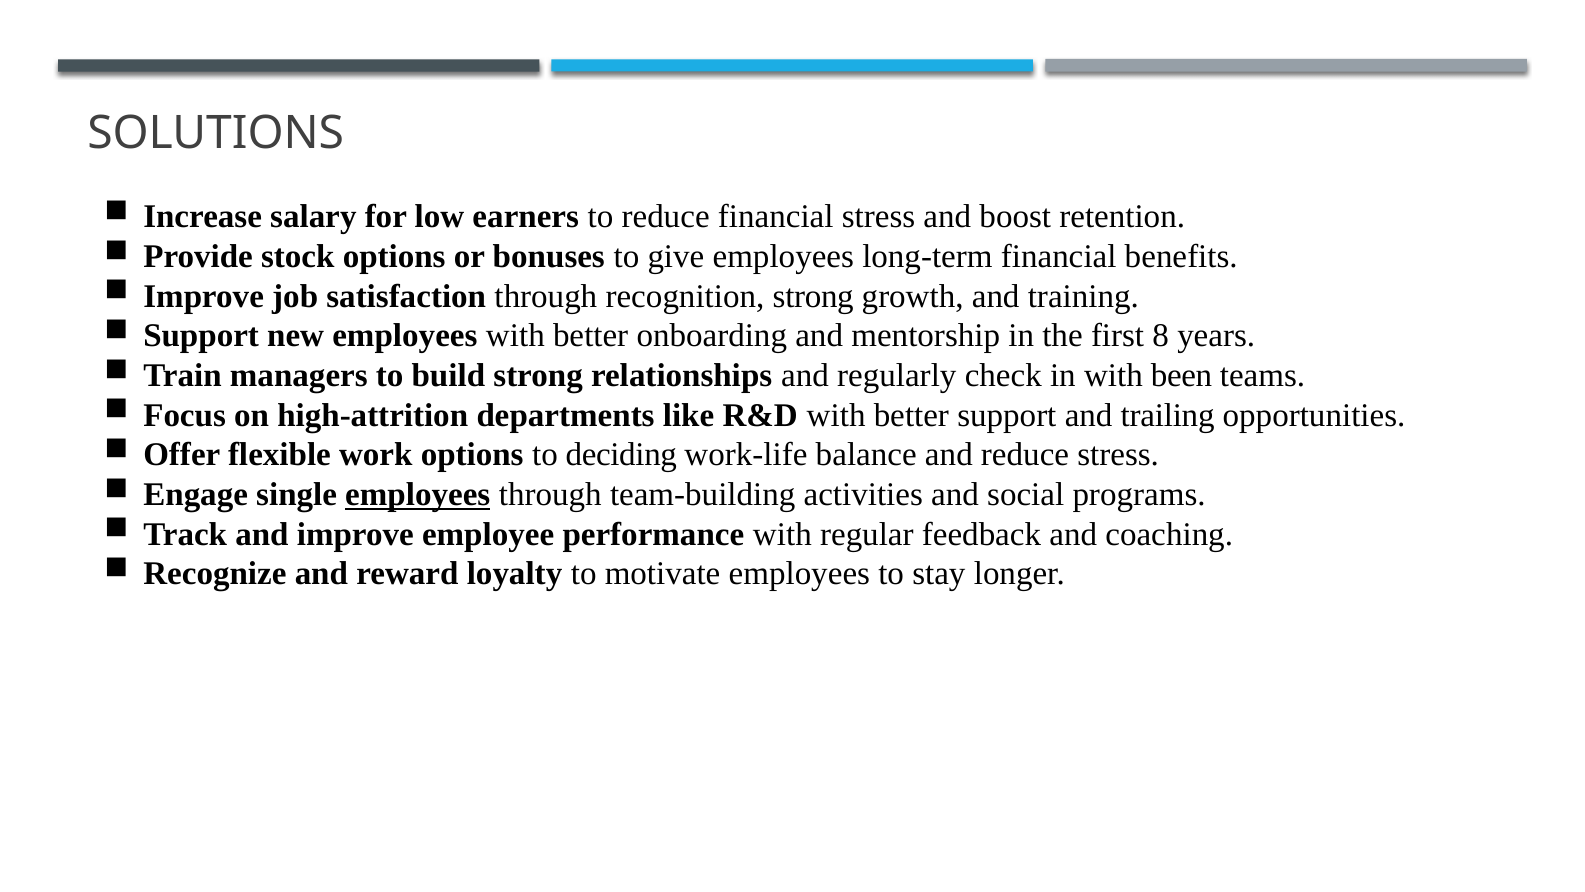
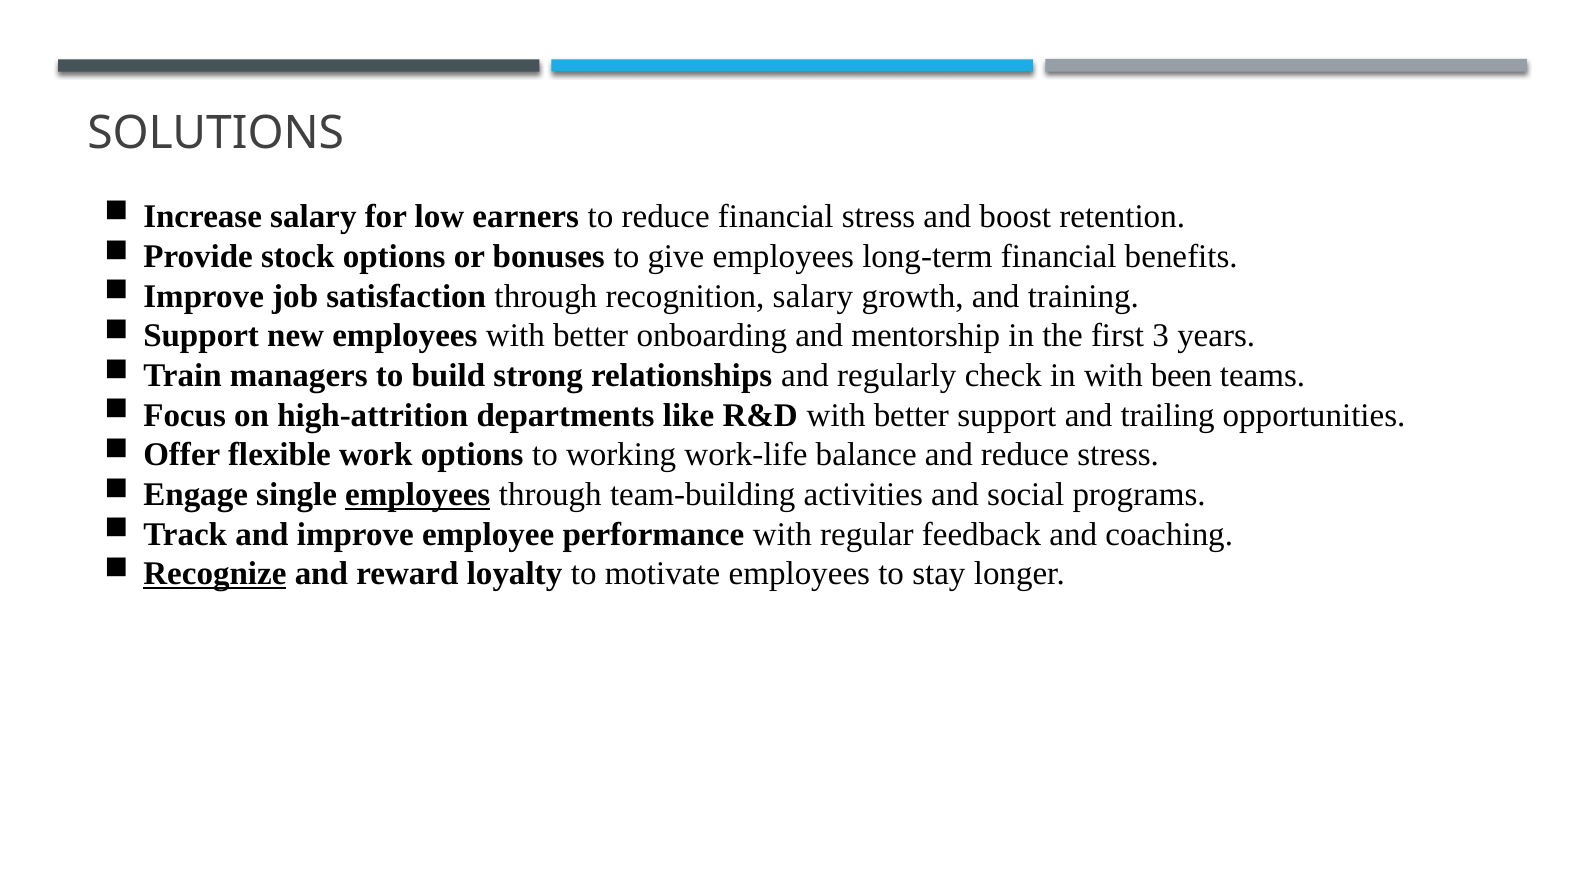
recognition strong: strong -> salary
8: 8 -> 3
deciding: deciding -> working
Recognize underline: none -> present
